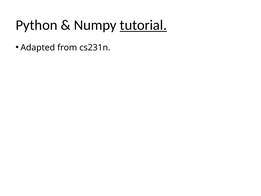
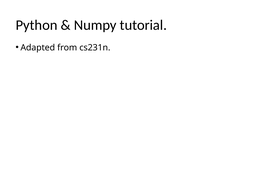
tutorial underline: present -> none
